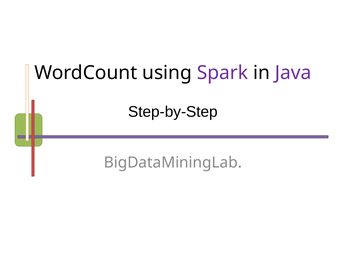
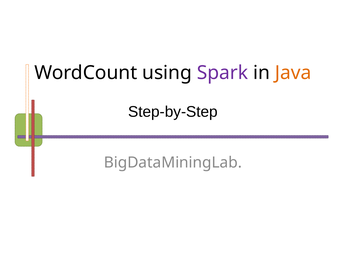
Java colour: purple -> orange
